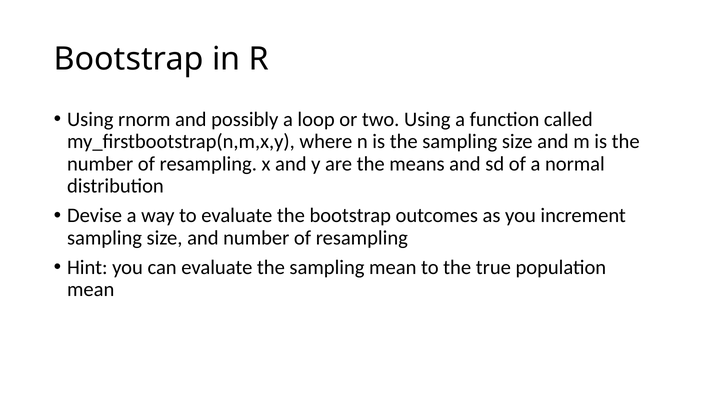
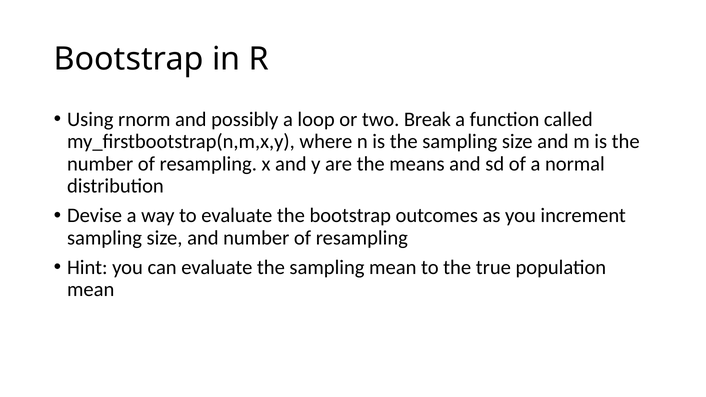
two Using: Using -> Break
